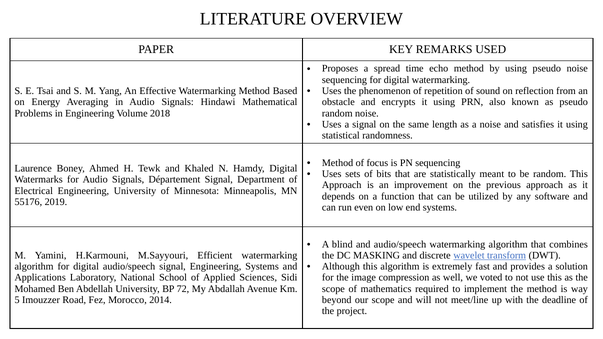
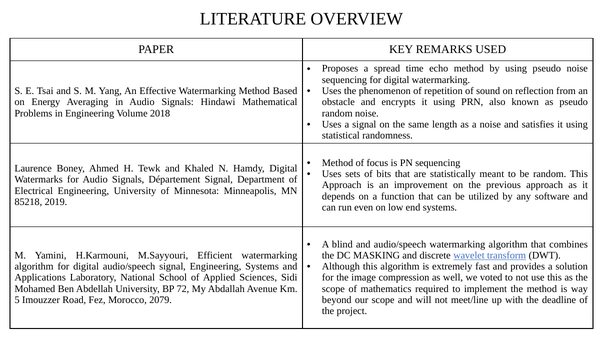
55176: 55176 -> 85218
2014: 2014 -> 2079
